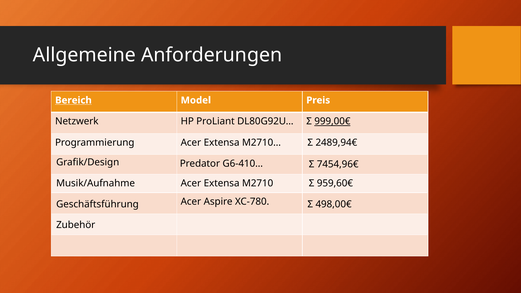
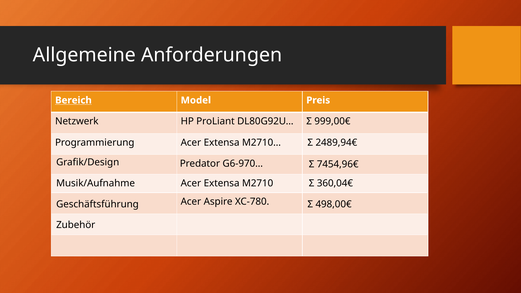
999,00€ underline: present -> none
G6-410…: G6-410… -> G6-970…
959,60€: 959,60€ -> 360,04€
